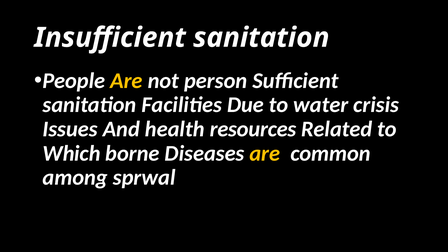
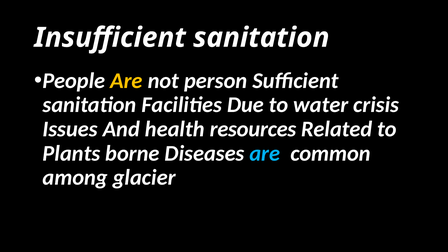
Which: Which -> Plants
are at (265, 153) colour: yellow -> light blue
sprwal: sprwal -> glacier
